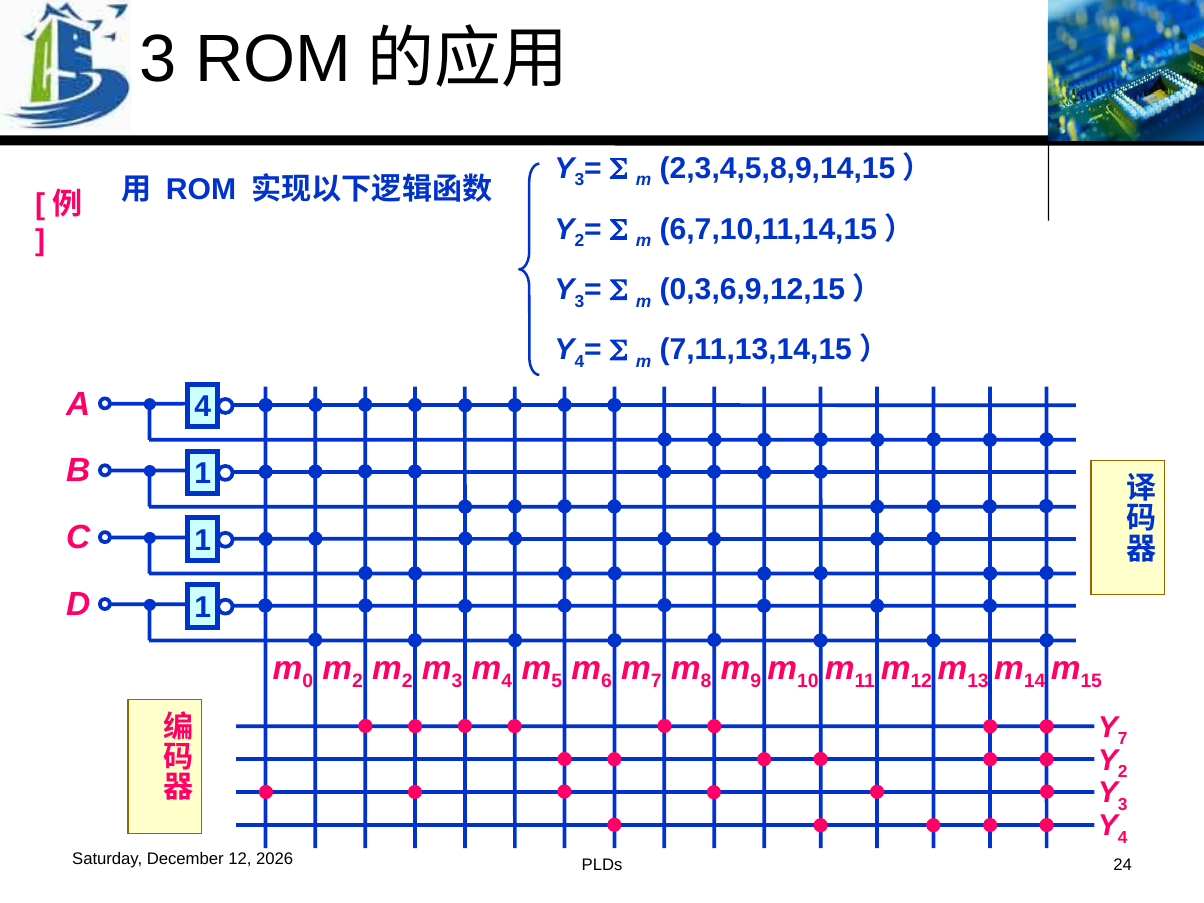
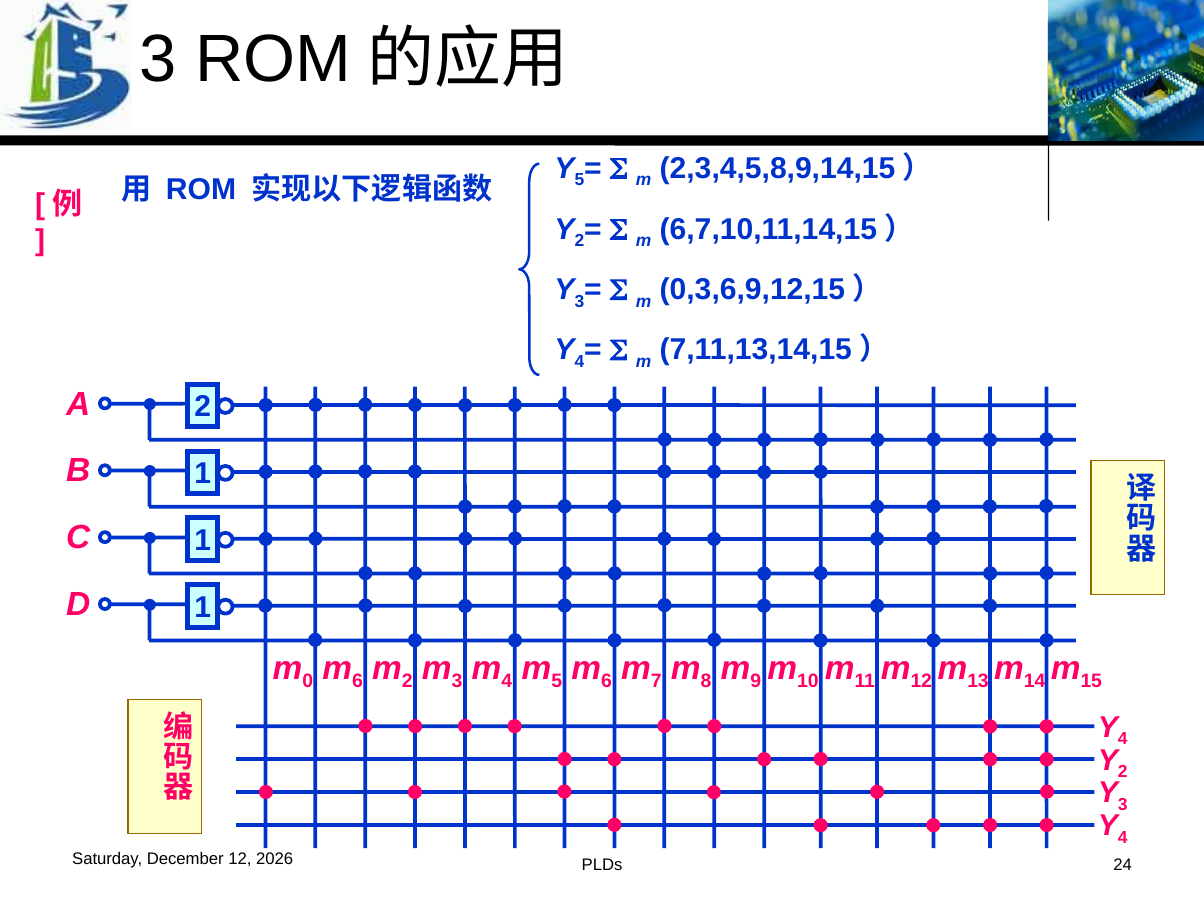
3 at (579, 180): 3 -> 5
A 4: 4 -> 2
2 at (358, 681): 2 -> 6
7 at (1123, 739): 7 -> 4
